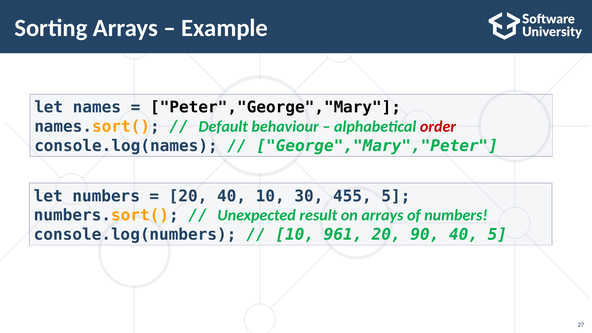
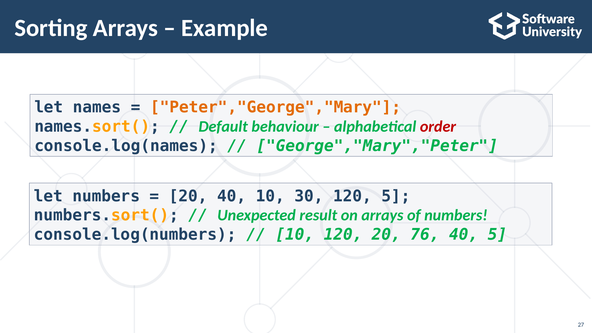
Peter","George","Mary colour: black -> orange
30 455: 455 -> 120
10 961: 961 -> 120
90: 90 -> 76
